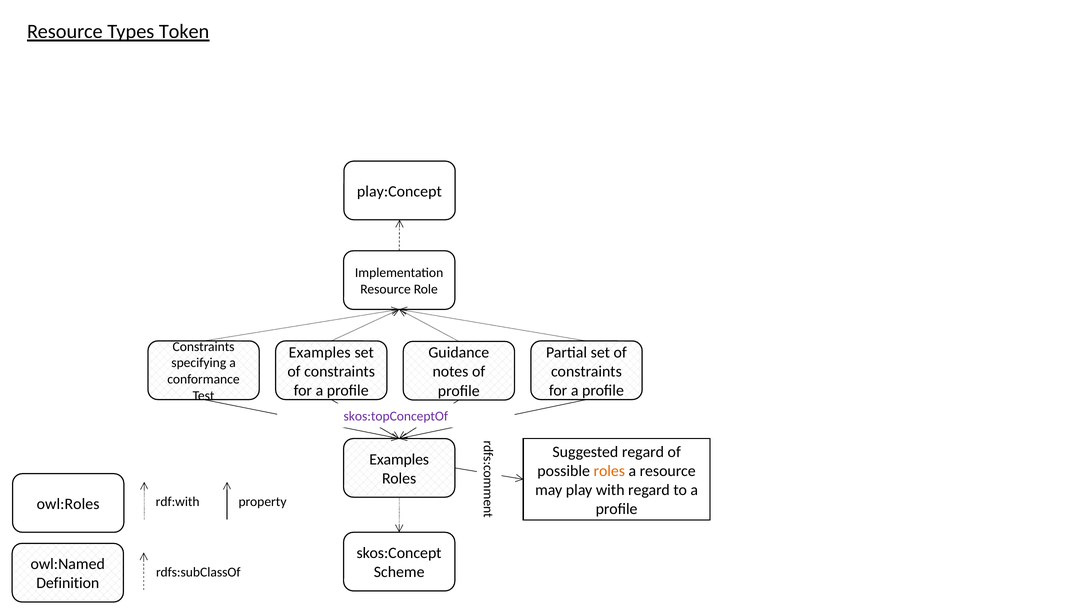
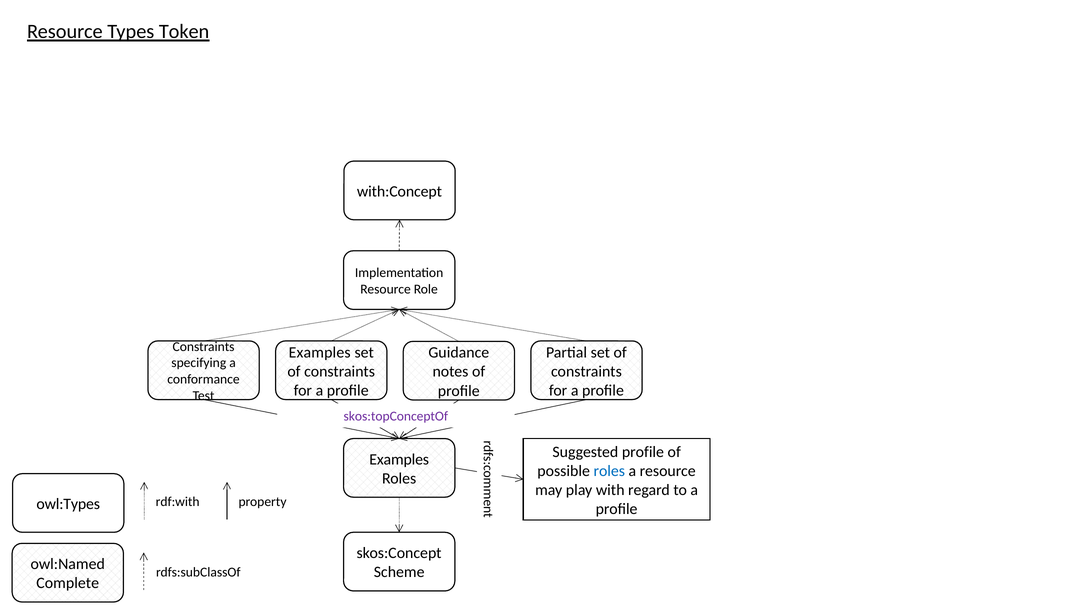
play:Concept: play:Concept -> with:Concept
Suggested regard: regard -> profile
roles at (609, 471) colour: orange -> blue
owl:Roles: owl:Roles -> owl:Types
Definition: Definition -> Complete
